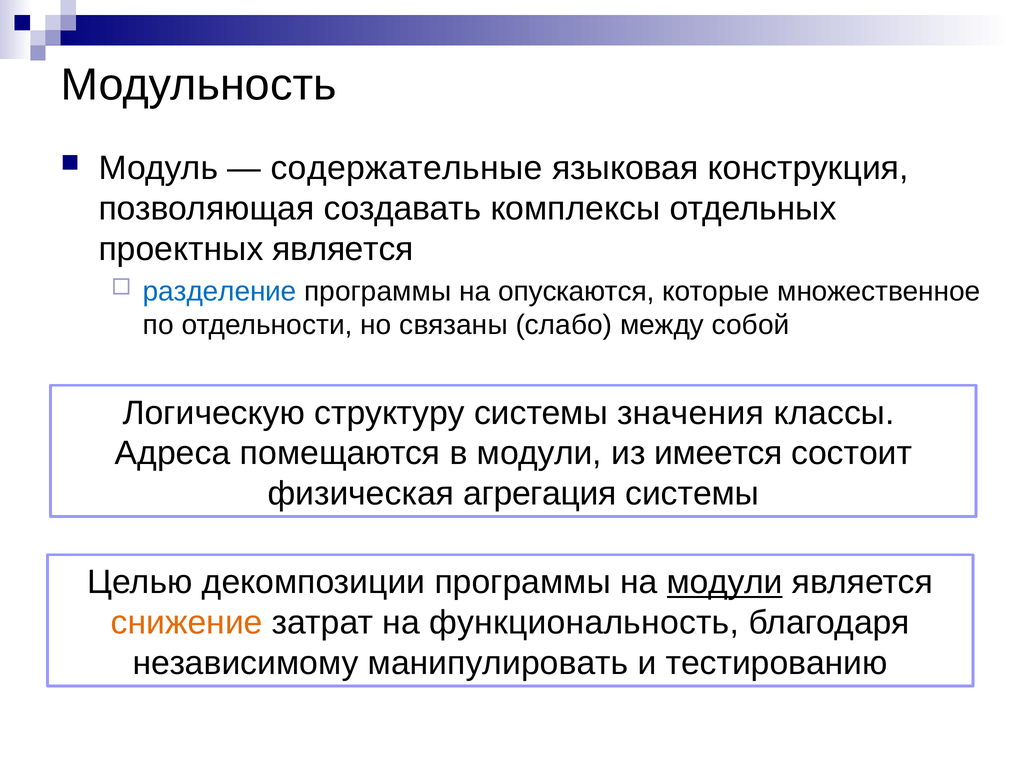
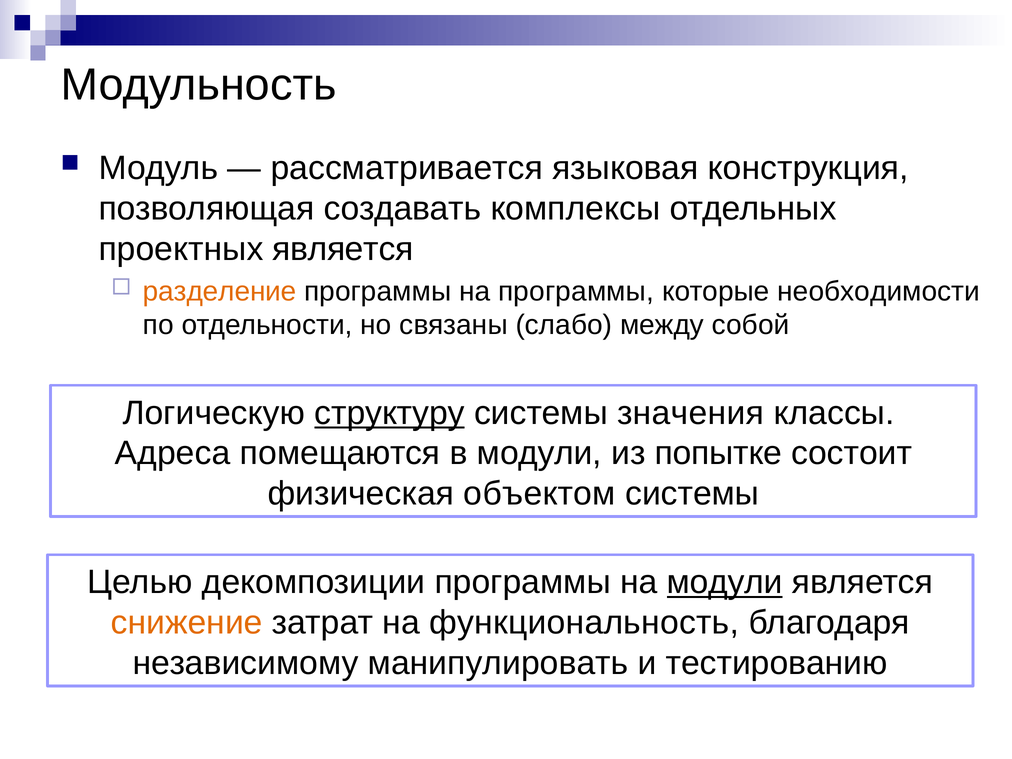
содержательные: содержательные -> рассматривается
разделение colour: blue -> orange
на опускаются: опускаются -> программы
множественное: множественное -> необходимости
структуру underline: none -> present
имеется: имеется -> попытке
агрегация: агрегация -> объектом
